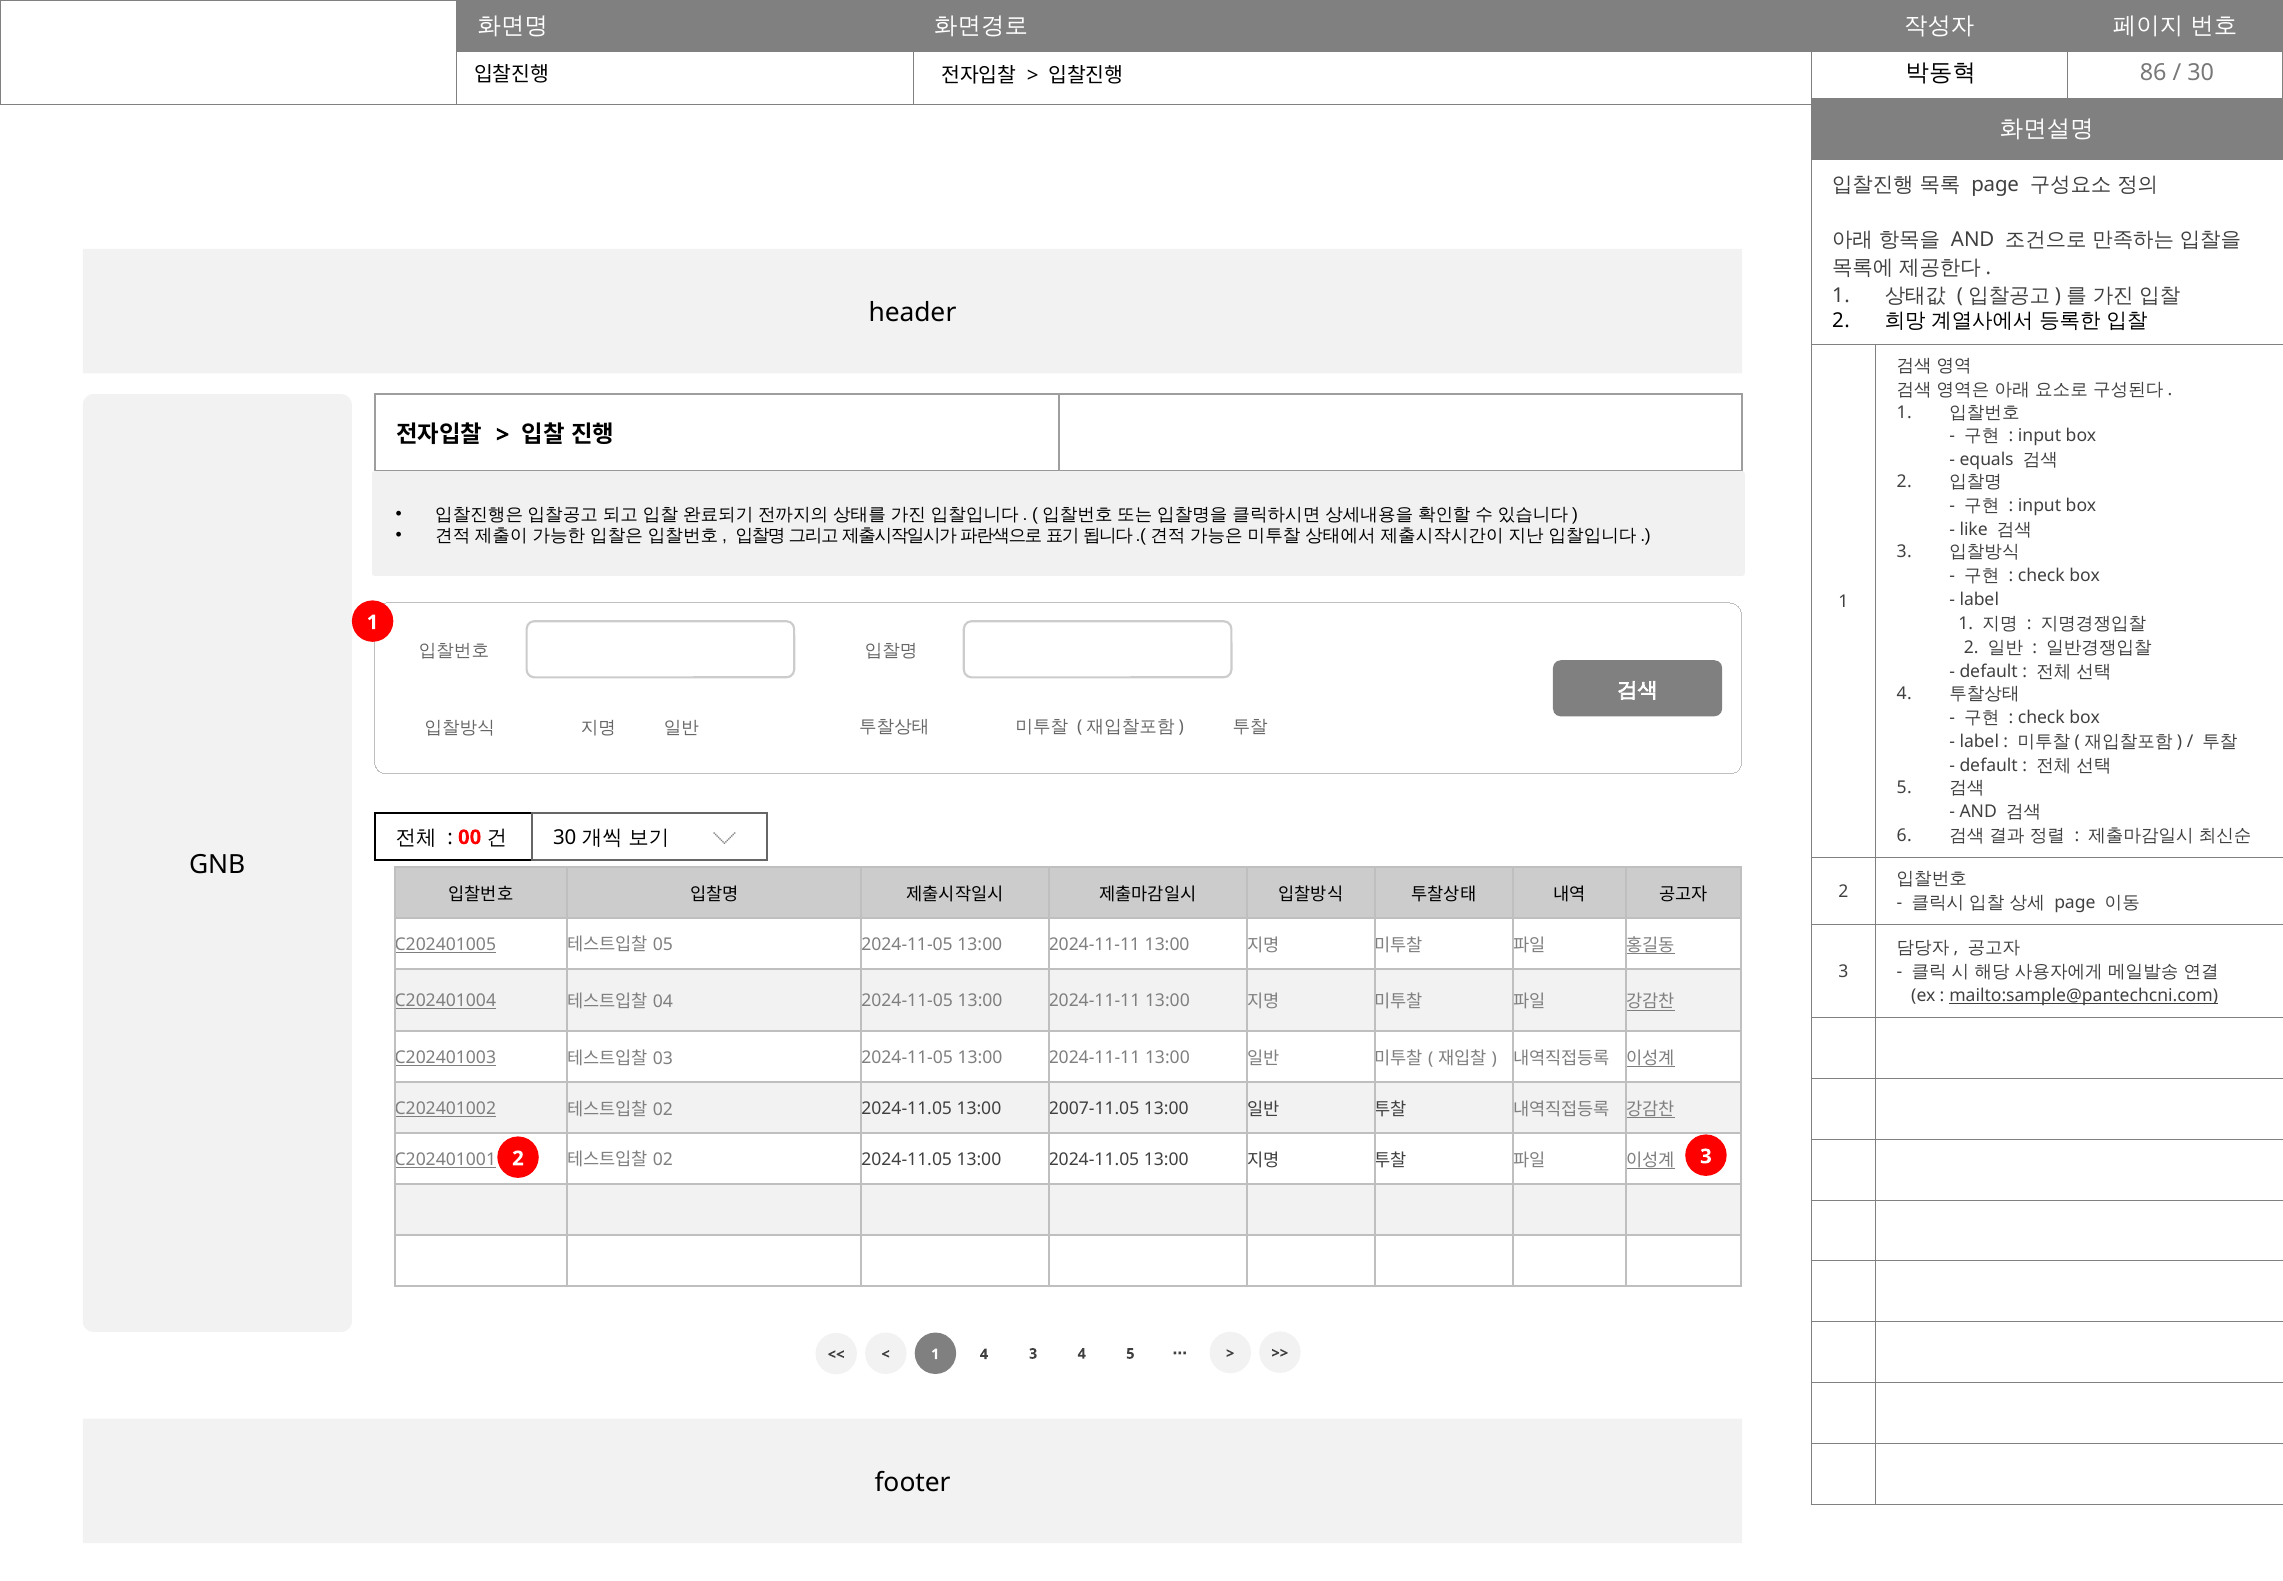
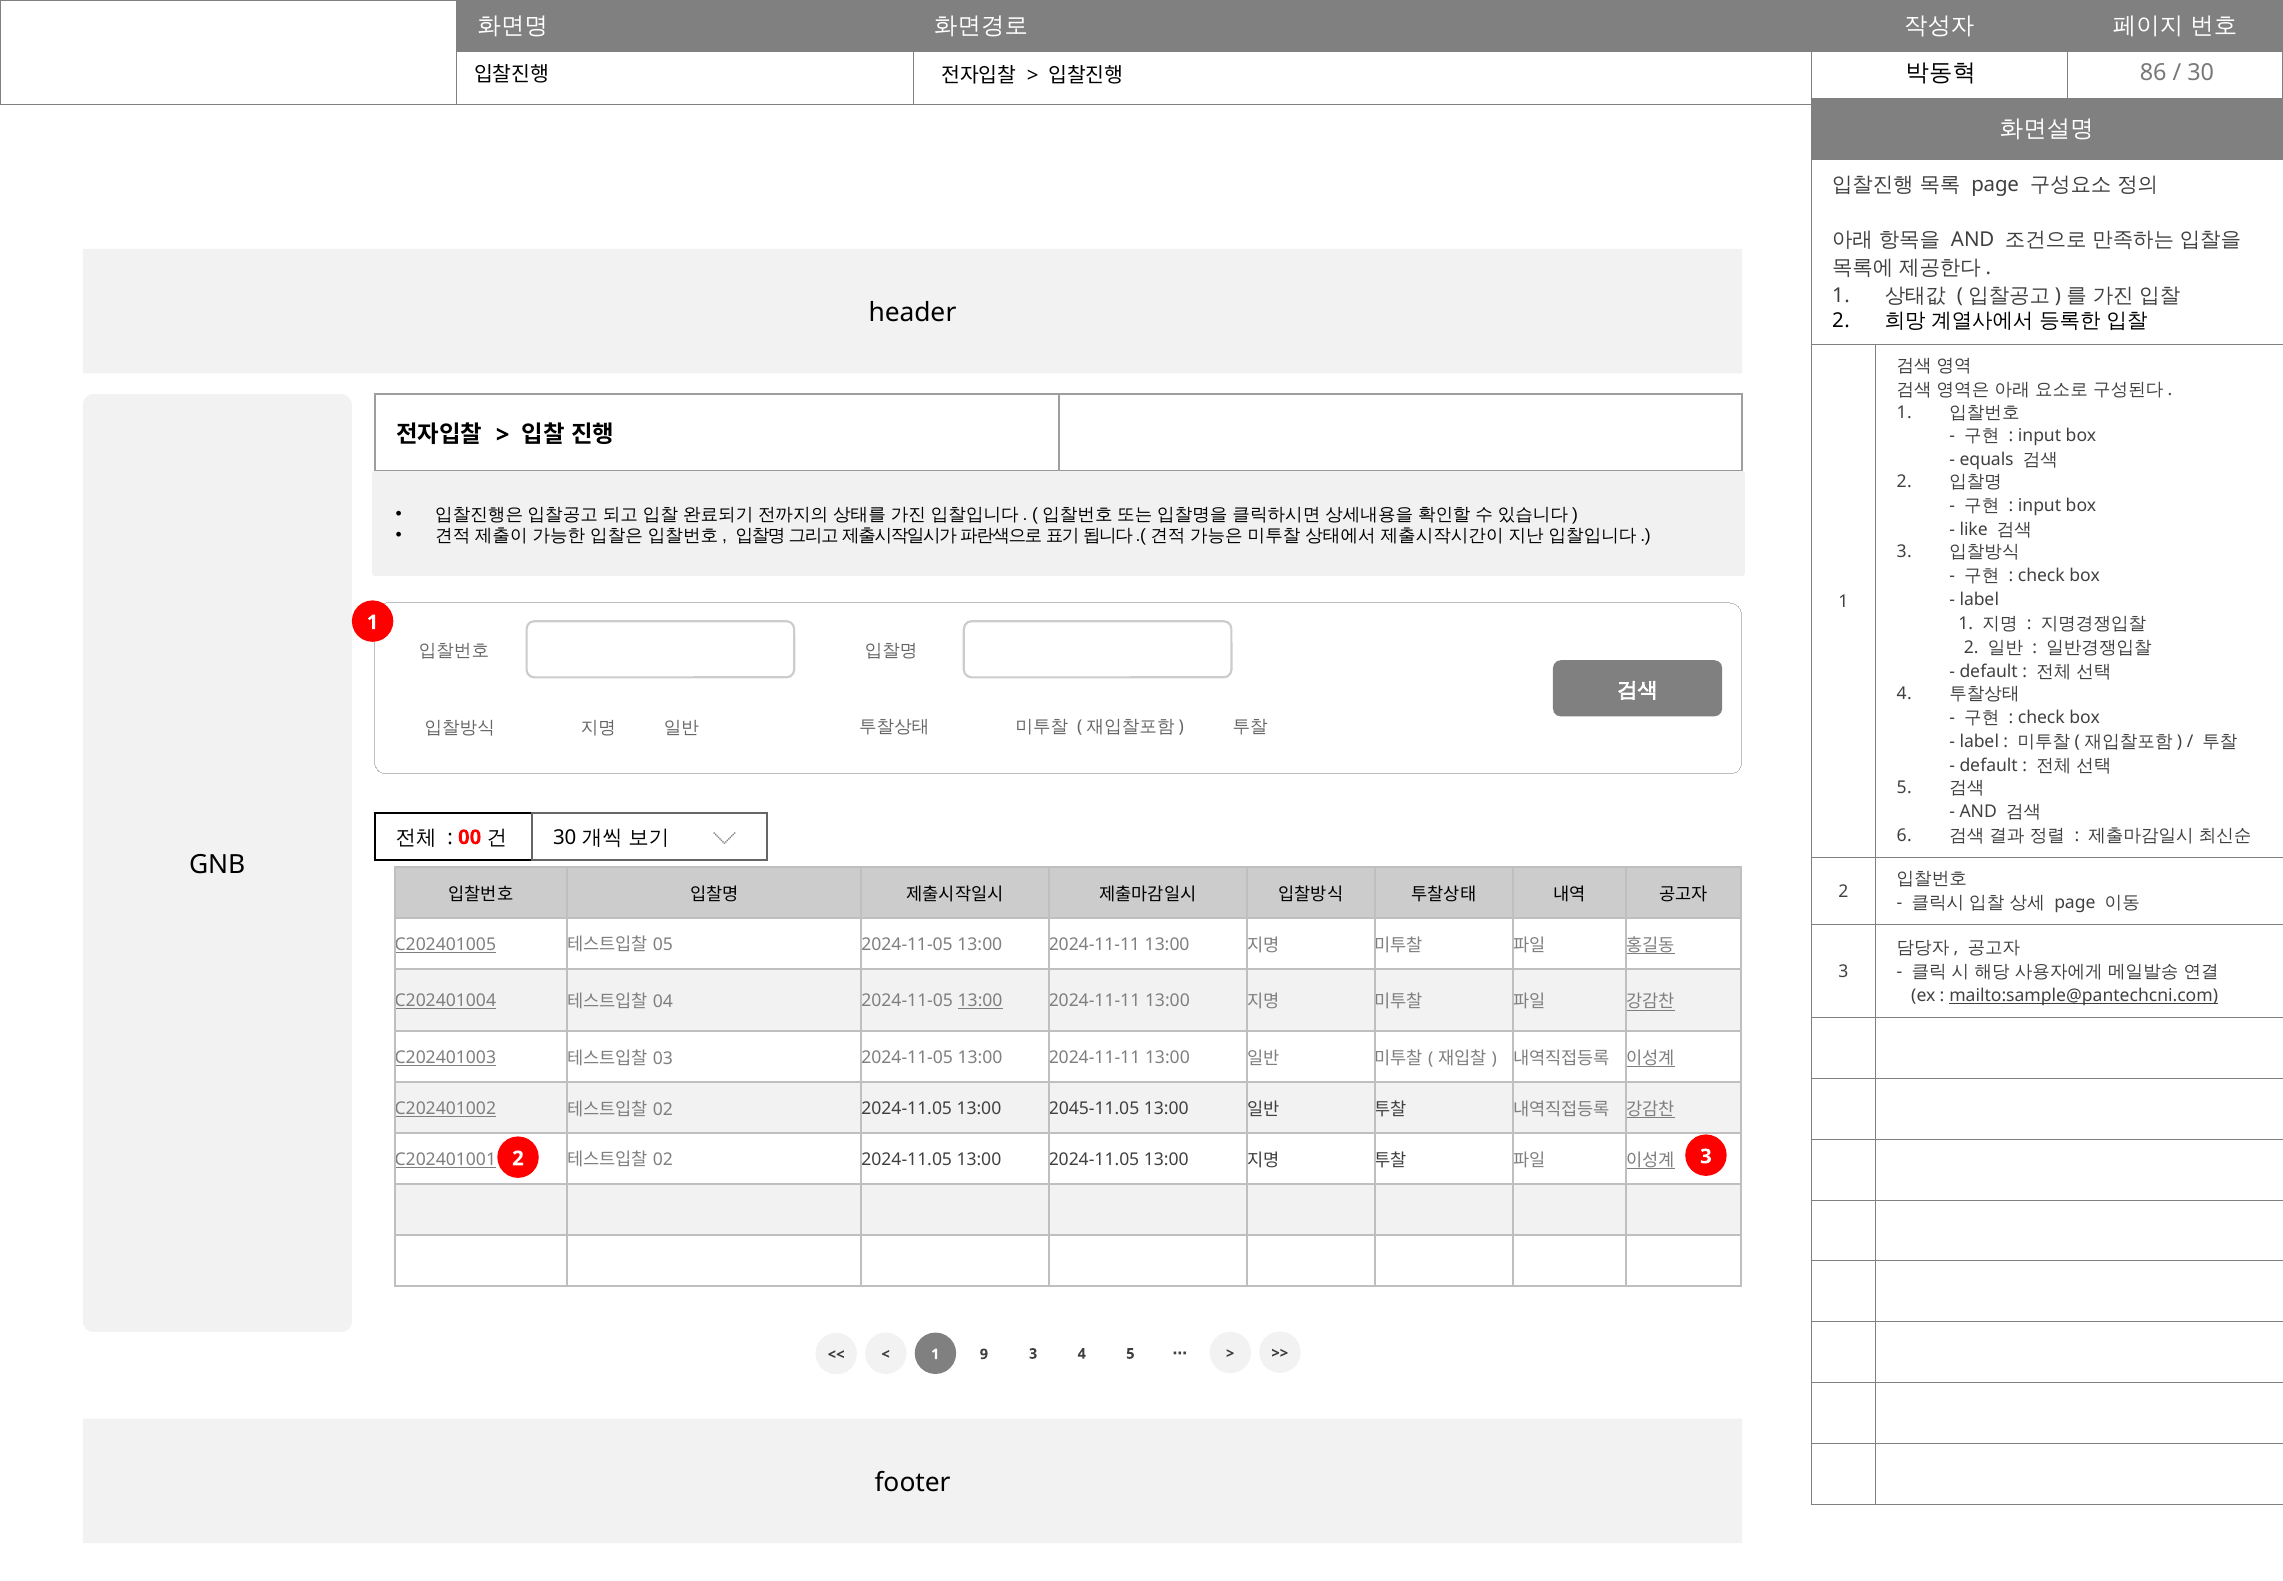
13:00 at (980, 1000) underline: none -> present
2007-11.05: 2007-11.05 -> 2045-11.05
1 4: 4 -> 9
